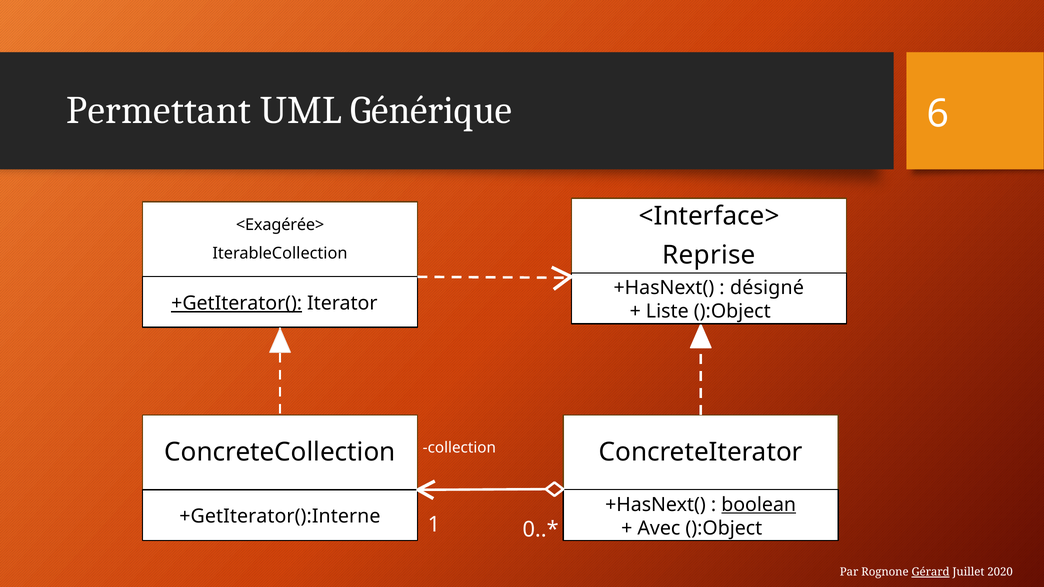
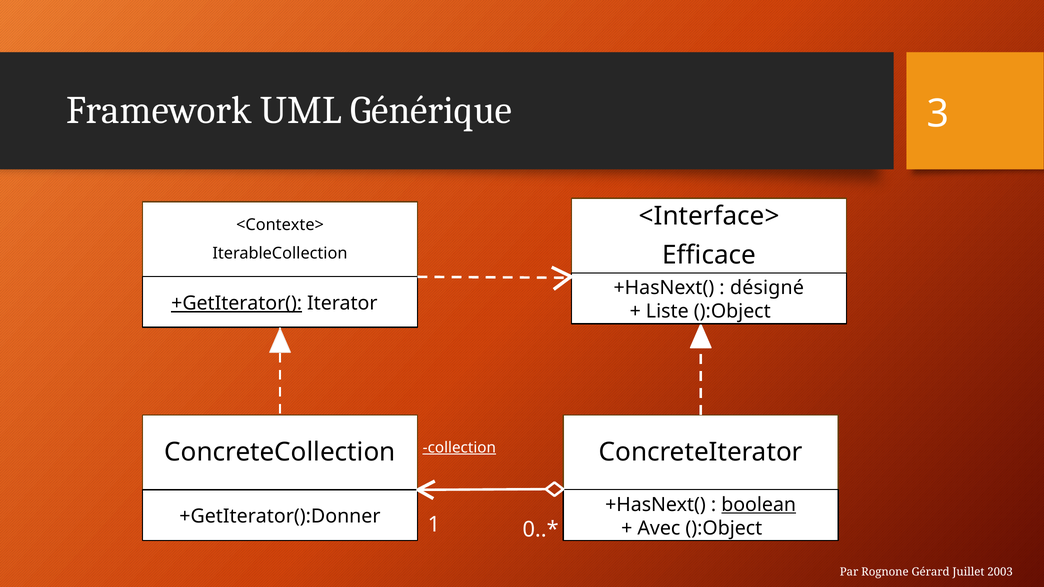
Permettant: Permettant -> Framework
6: 6 -> 3
<Exagérée>: <Exagérée> -> <Contexte>
Reprise: Reprise -> Efficace
collection underline: none -> present
+GetIterator():Interne: +GetIterator():Interne -> +GetIterator():Donner
Gérard underline: present -> none
2020: 2020 -> 2003
